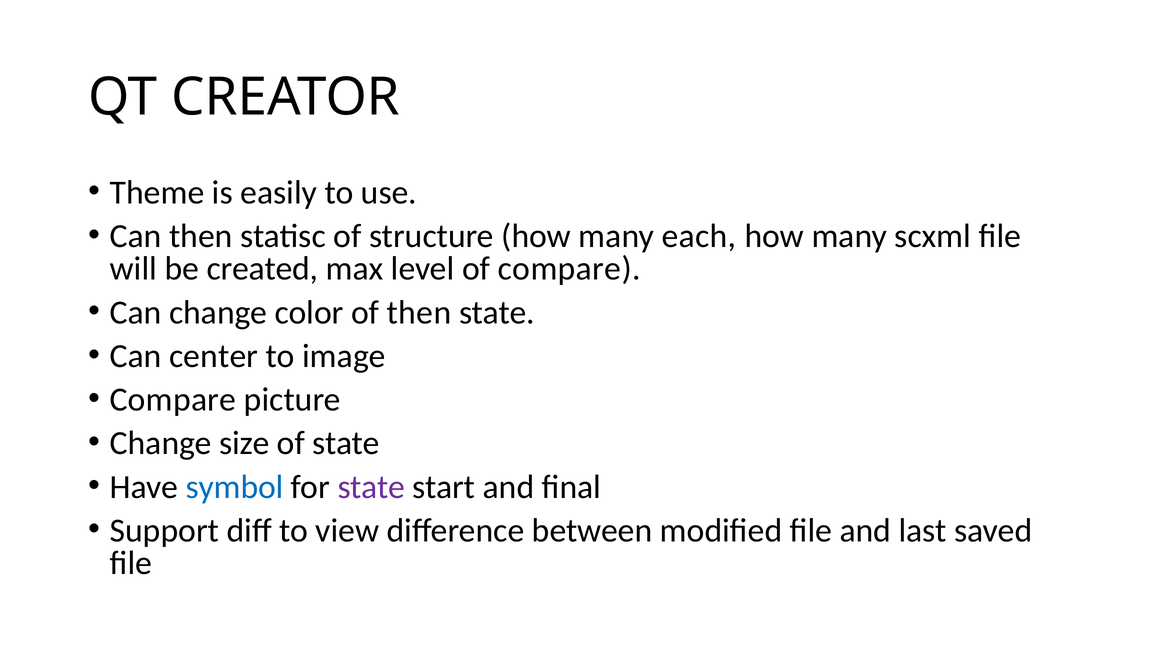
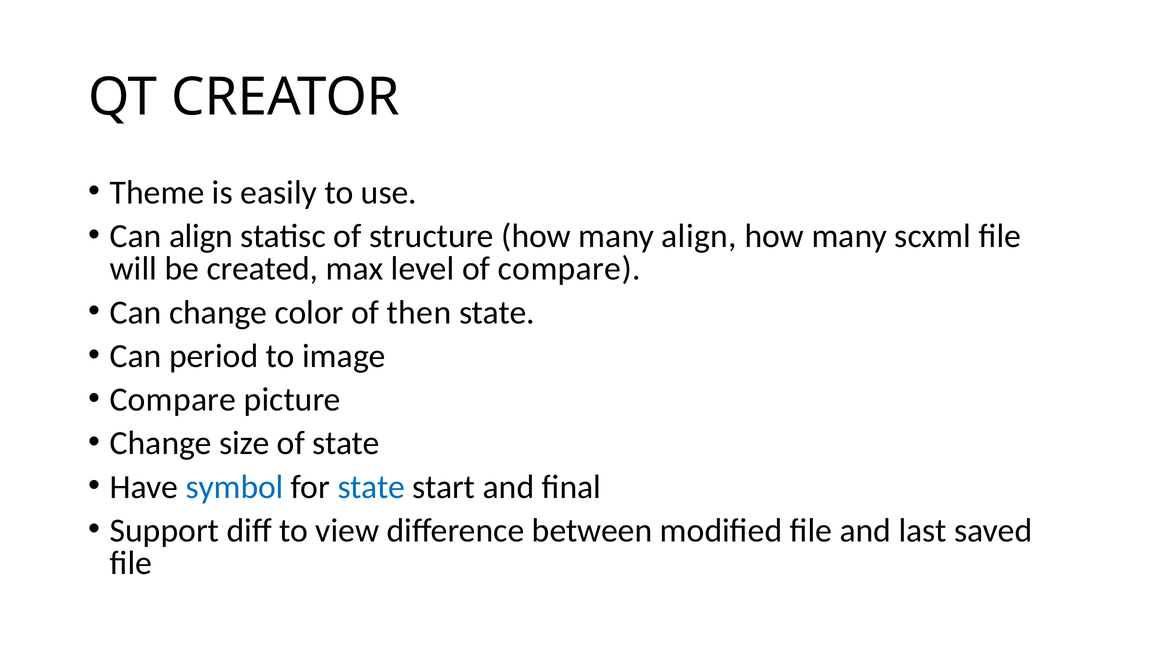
Can then: then -> align
many each: each -> align
center: center -> period
state at (371, 487) colour: purple -> blue
